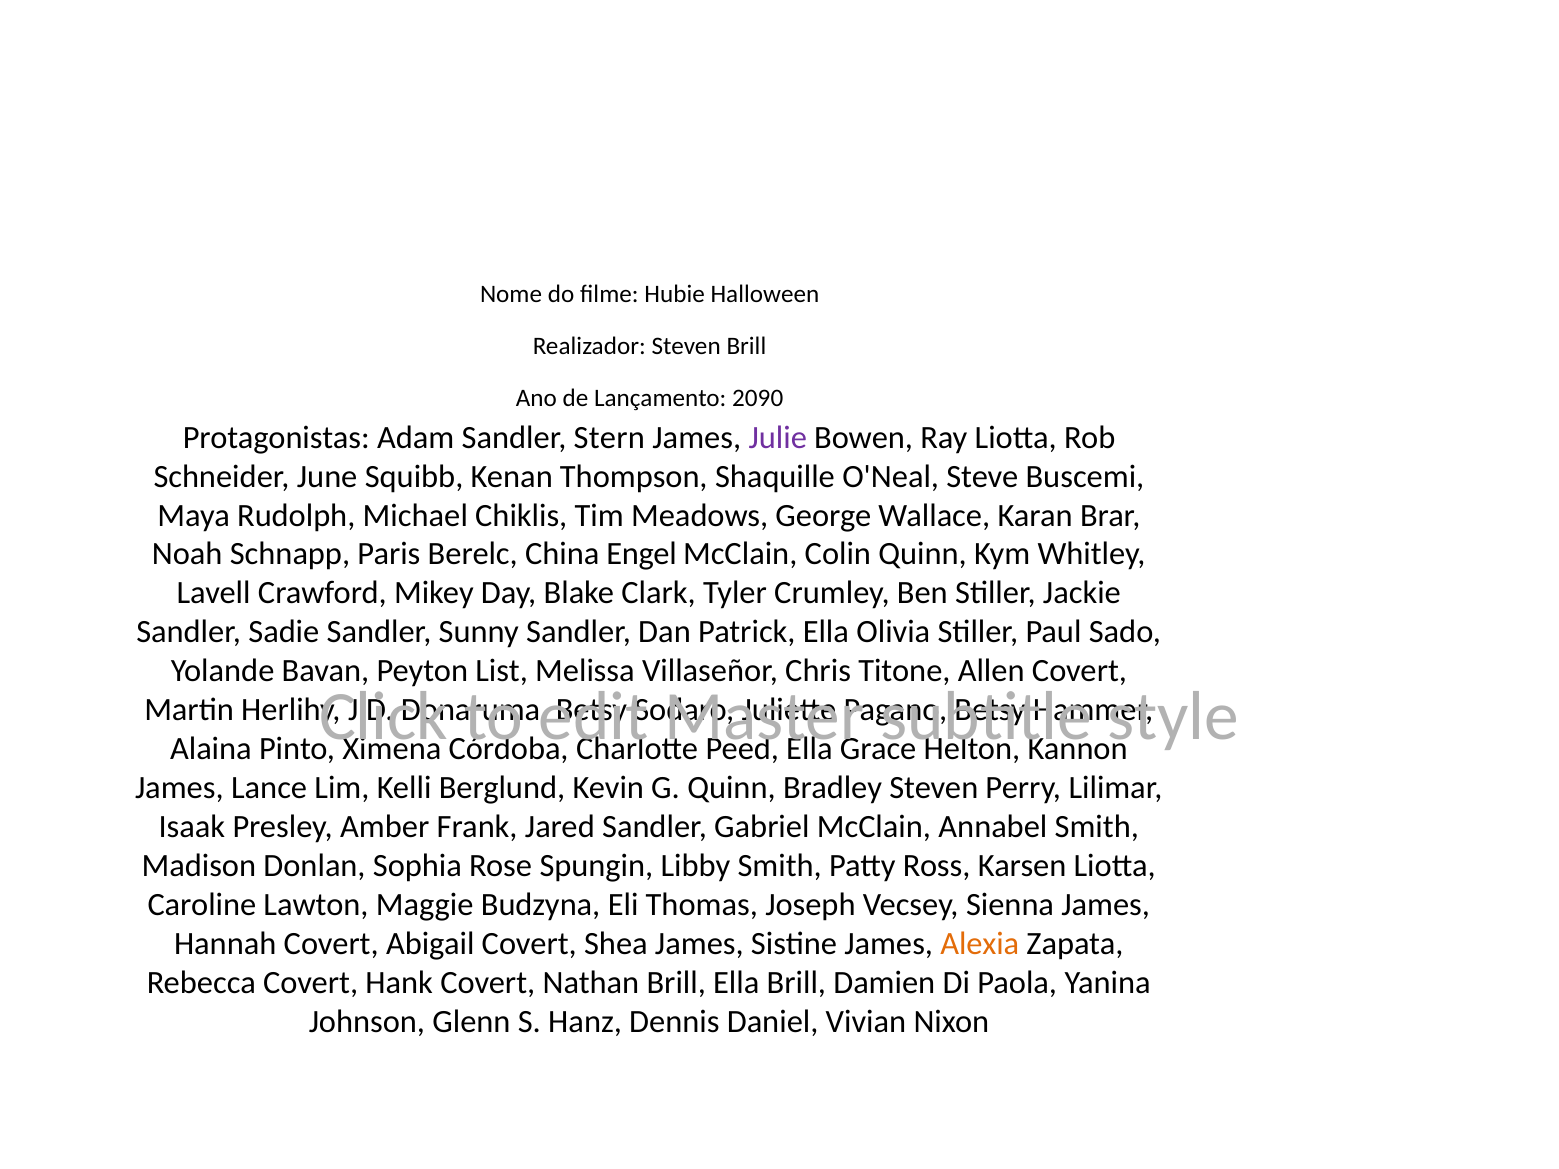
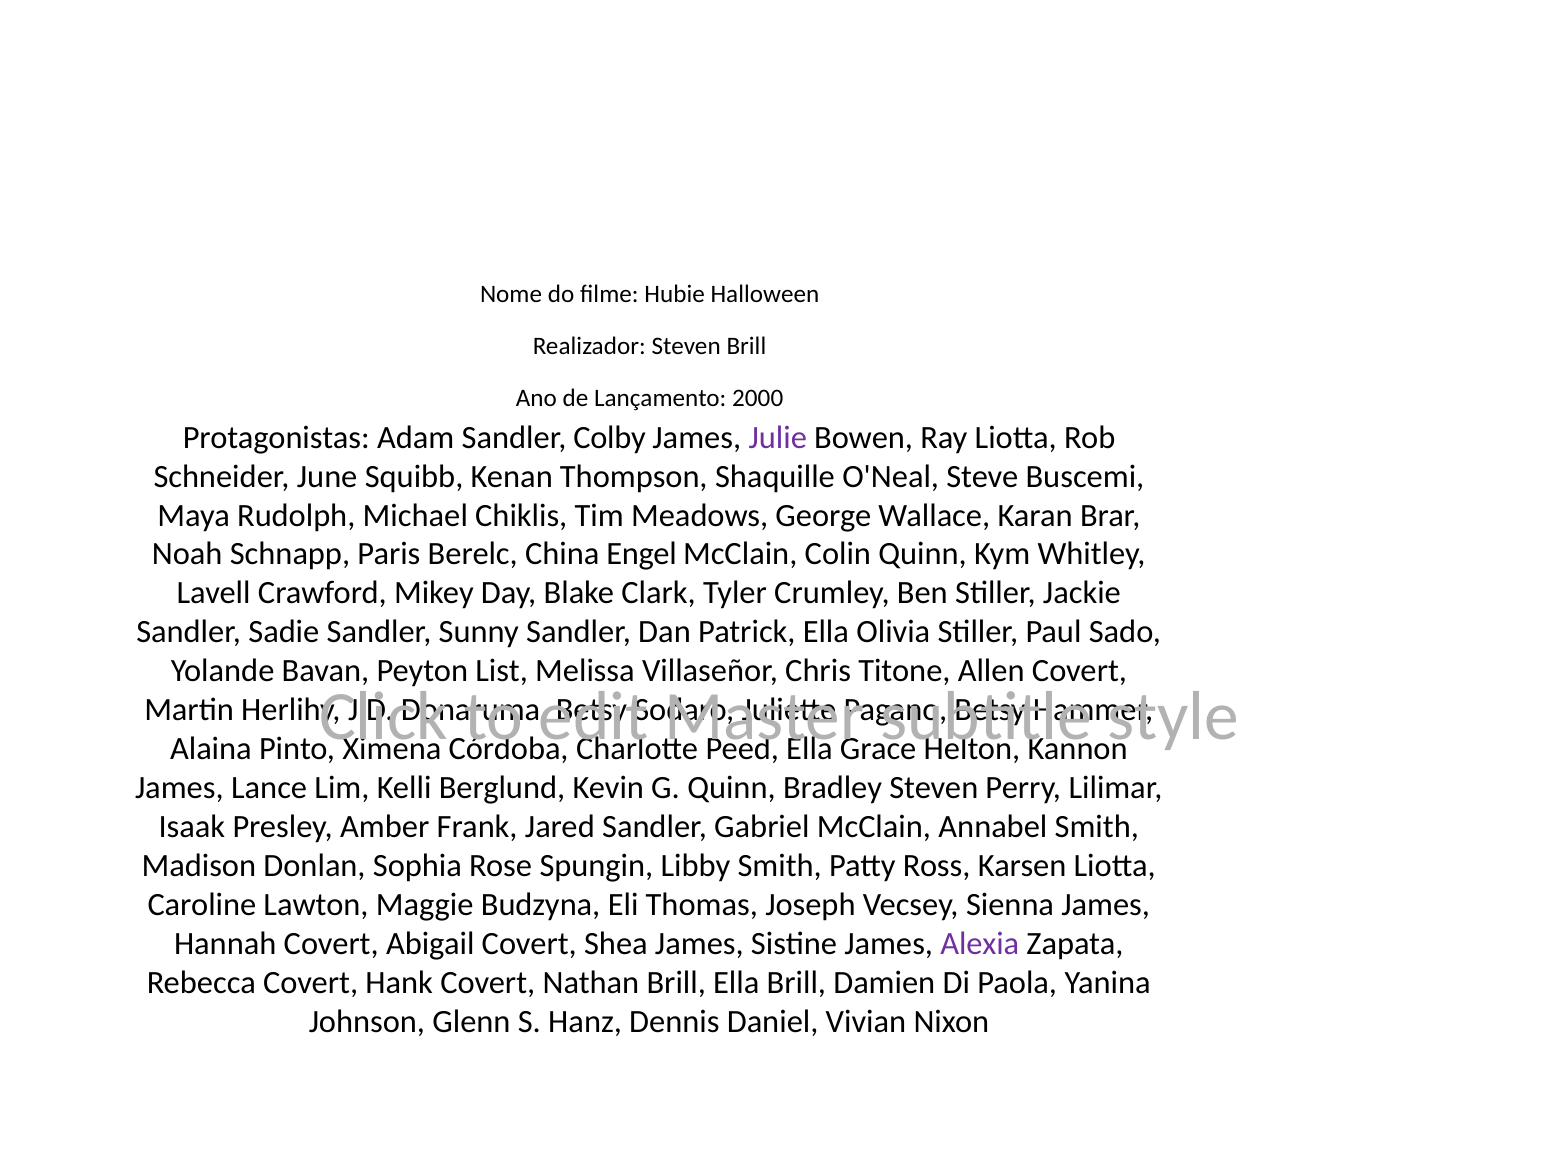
2090: 2090 -> 2000
Stern: Stern -> Colby
Alexia colour: orange -> purple
